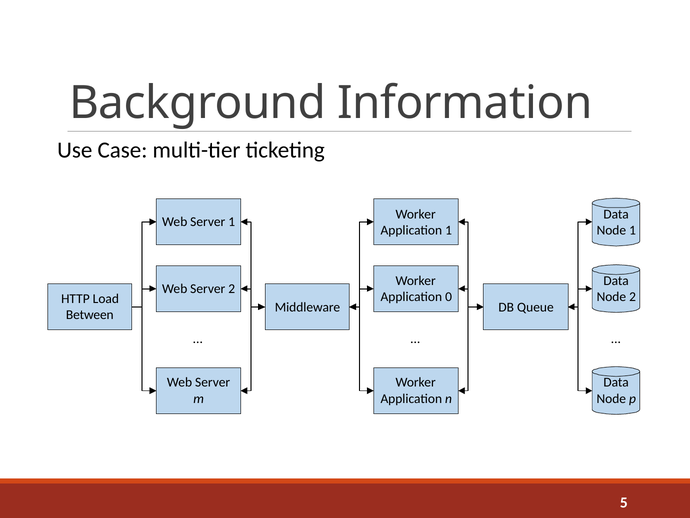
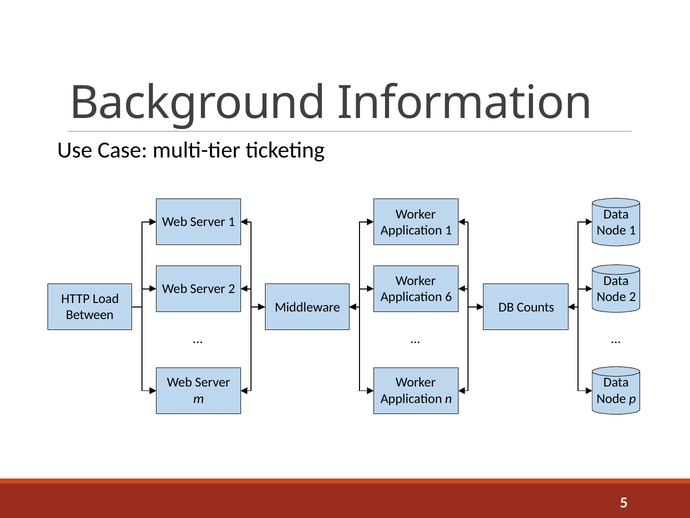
0: 0 -> 6
Queue: Queue -> Counts
